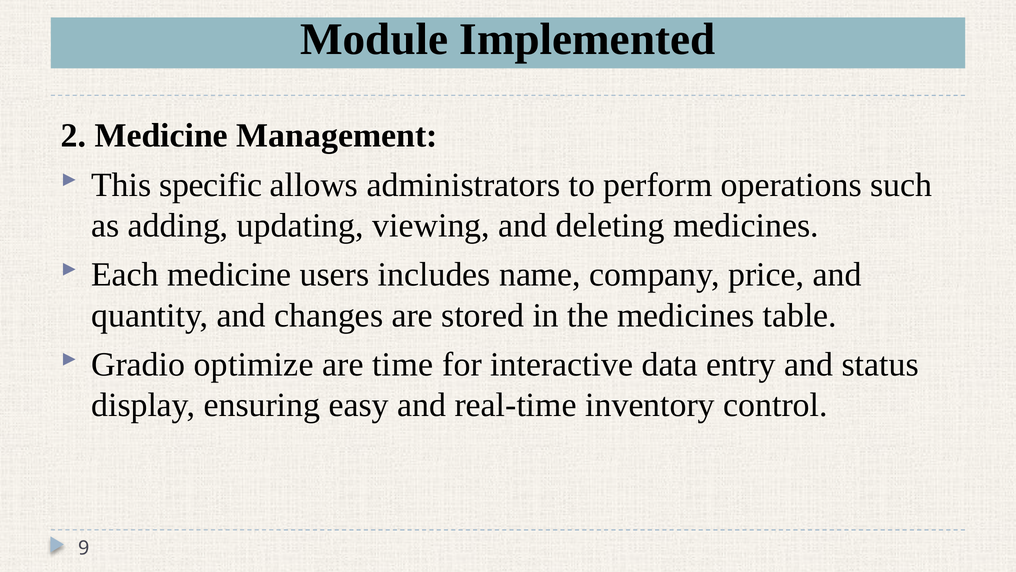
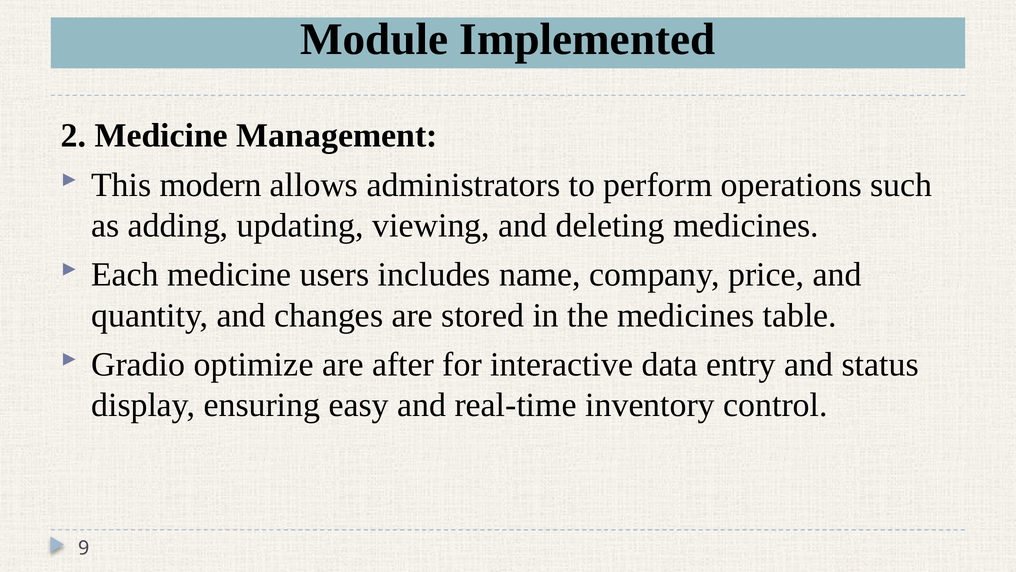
specific: specific -> modern
time: time -> after
